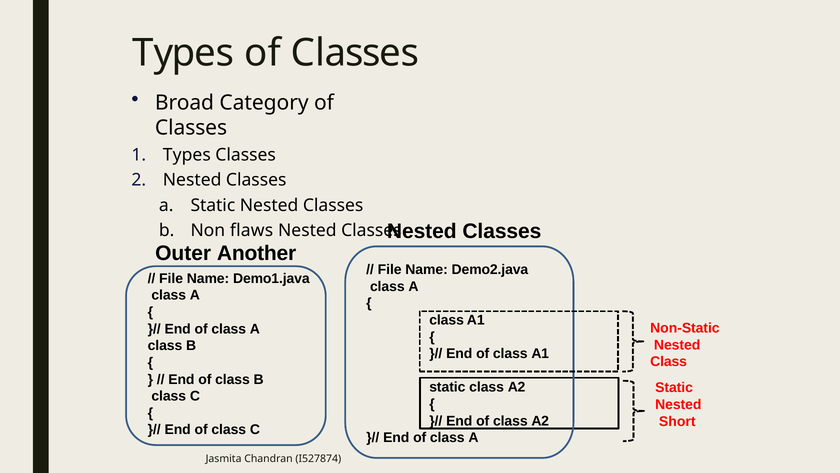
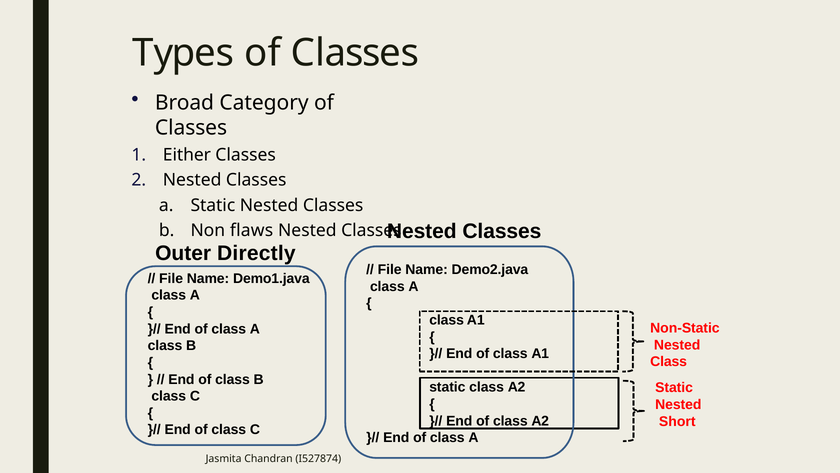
Types at (187, 155): Types -> Either
Another: Another -> Directly
